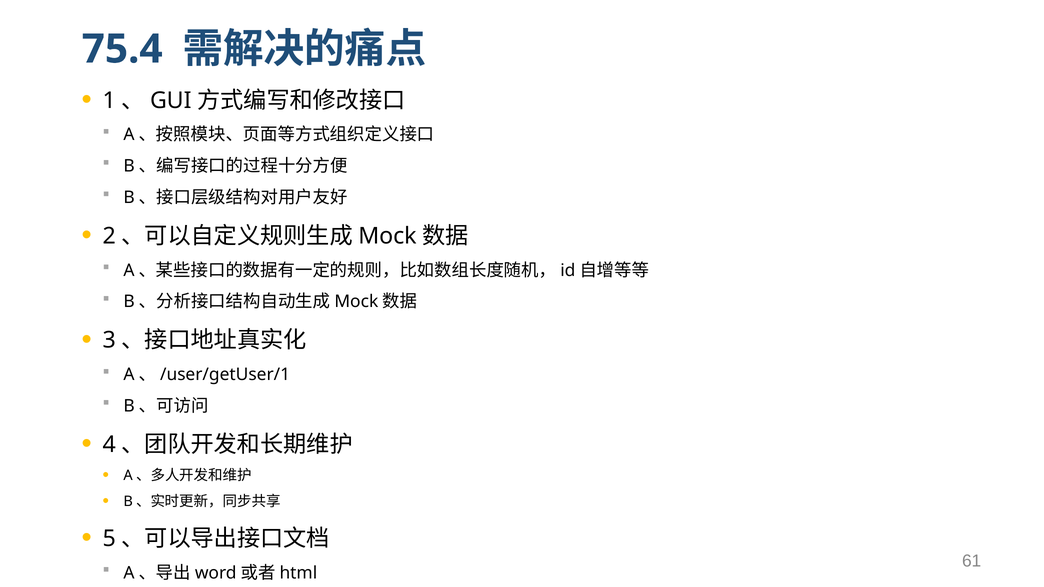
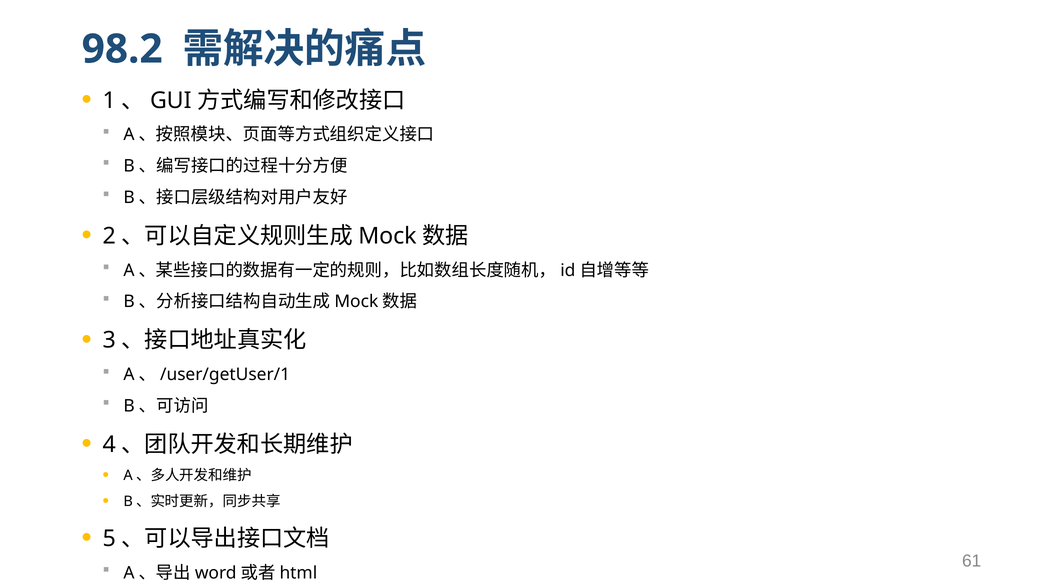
75.4: 75.4 -> 98.2
